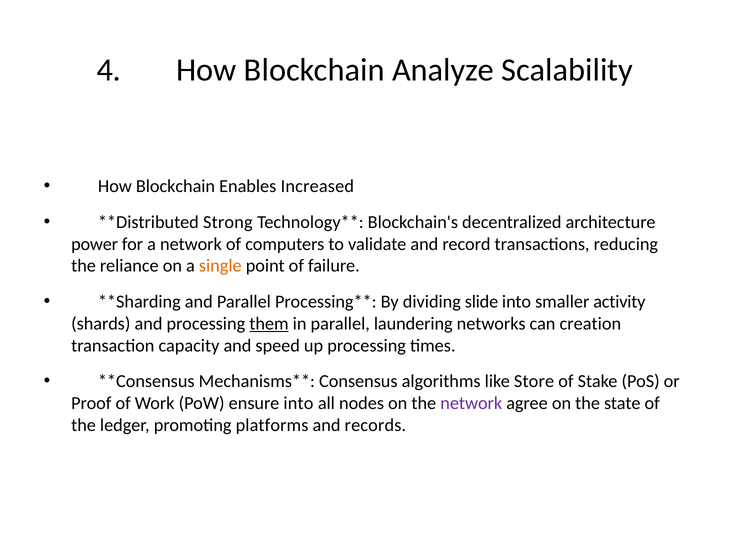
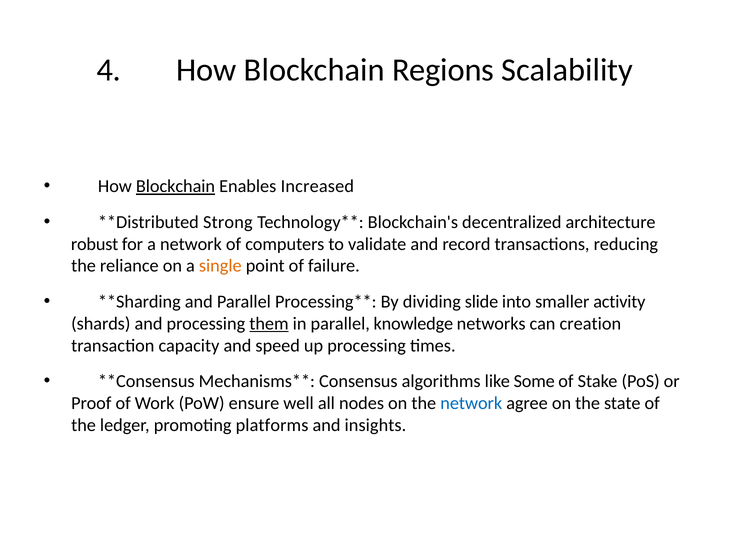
Analyze: Analyze -> Regions
Blockchain at (176, 186) underline: none -> present
power: power -> robust
laundering: laundering -> knowledge
Store: Store -> Some
ensure into: into -> well
network at (471, 403) colour: purple -> blue
records: records -> insights
